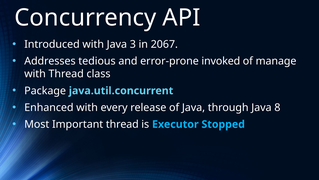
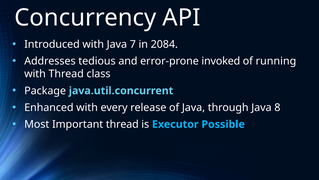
3: 3 -> 7
2067: 2067 -> 2084
manage: manage -> running
Stopped: Stopped -> Possible
